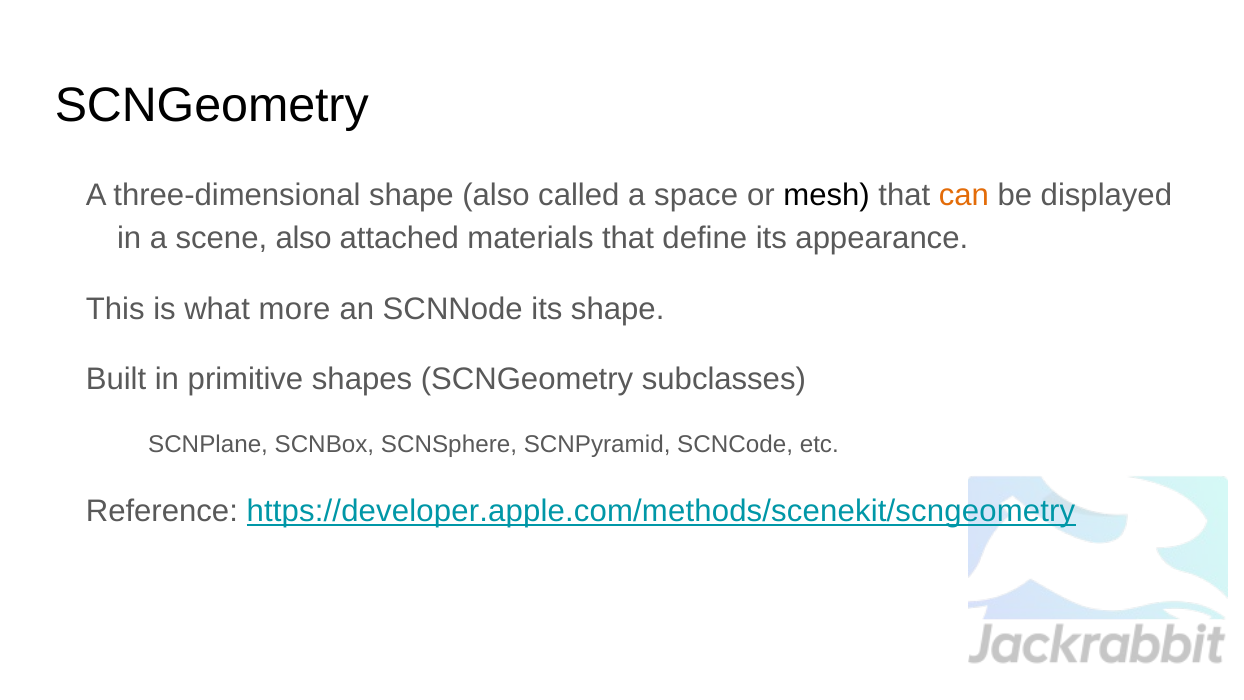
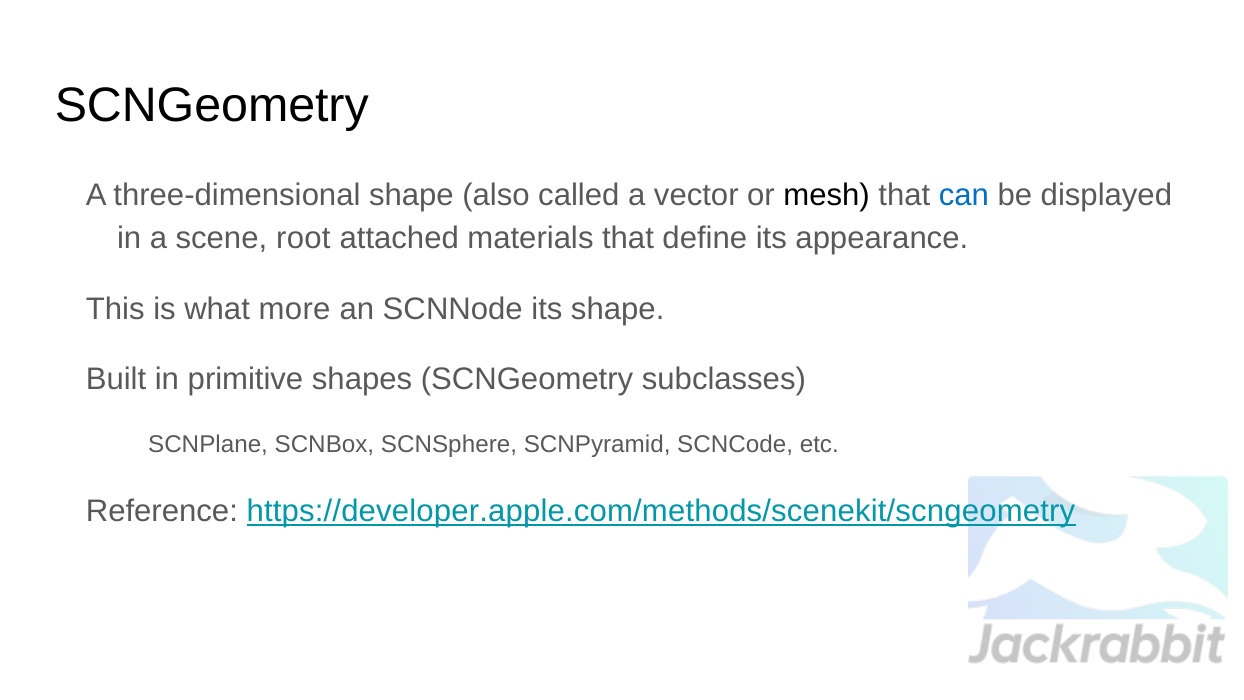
space: space -> vector
can colour: orange -> blue
scene also: also -> root
